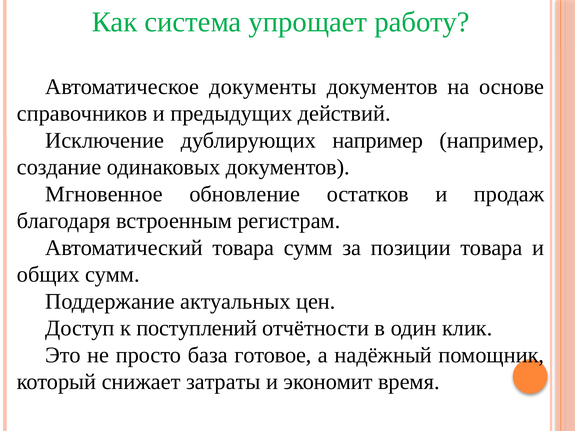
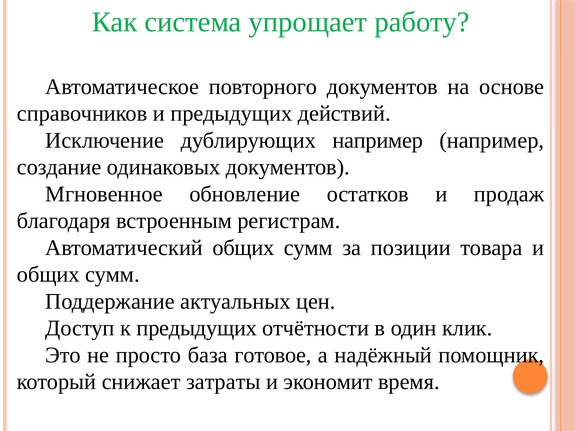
документы: документы -> повторного
Автоматический товара: товара -> общих
к поступлений: поступлений -> предыдущих
